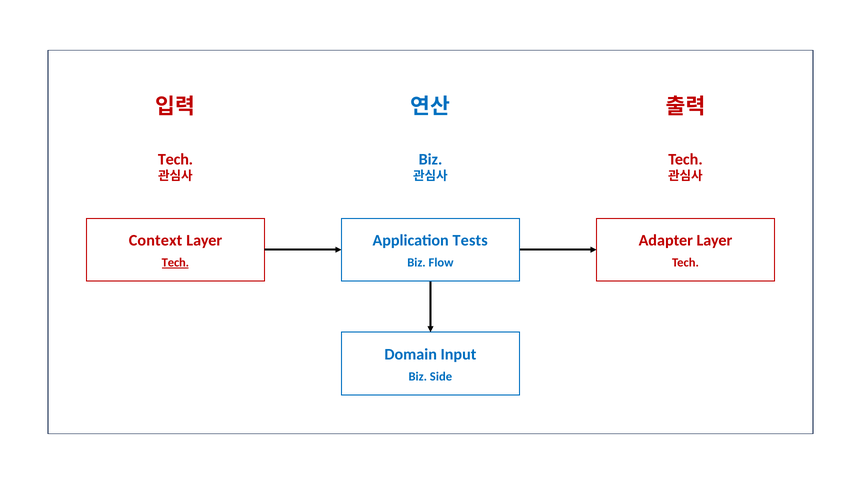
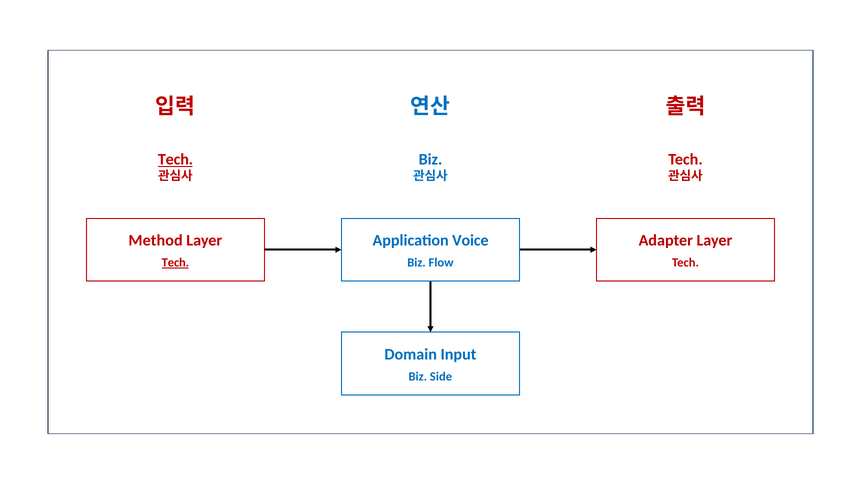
Tech at (175, 159) underline: none -> present
Context: Context -> Method
Tests: Tests -> Voice
